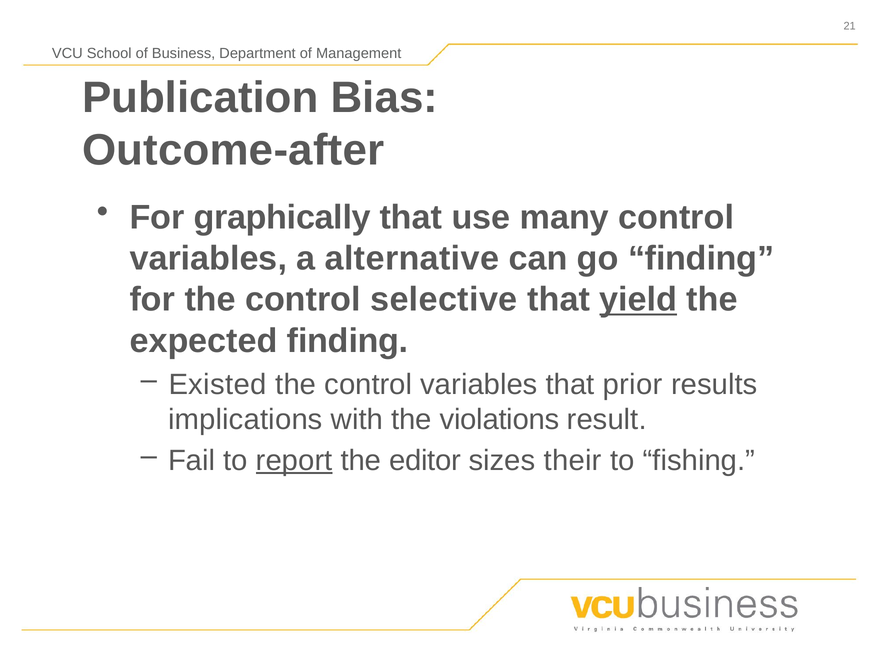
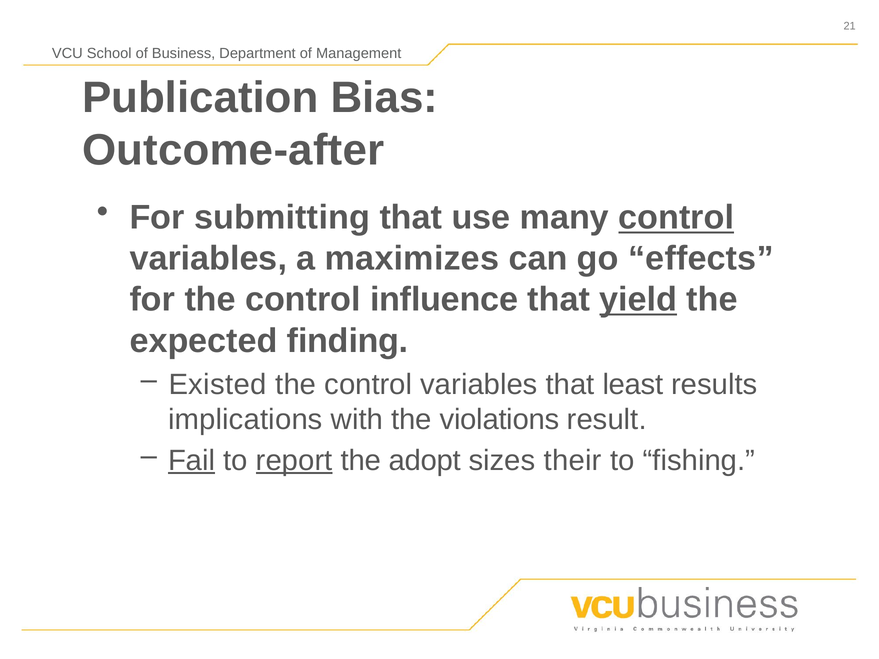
graphically: graphically -> submitting
control at (676, 218) underline: none -> present
alternative: alternative -> maximizes
go finding: finding -> effects
selective: selective -> influence
prior: prior -> least
Fail underline: none -> present
editor: editor -> adopt
